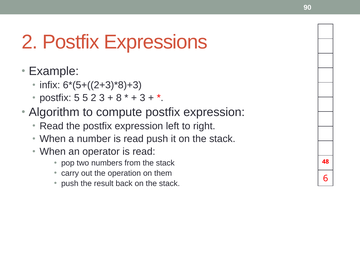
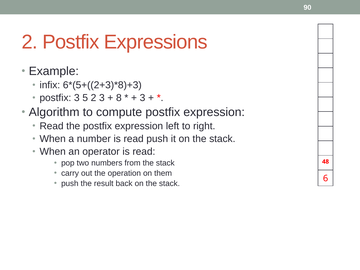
postfix 5: 5 -> 3
